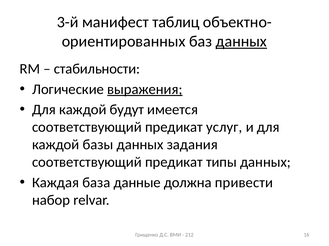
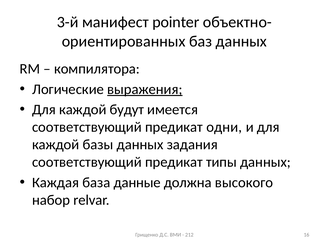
таблиц: таблиц -> pointer
данных at (241, 41) underline: present -> none
стабильности: стабильности -> компилятора
услуг: услуг -> одни
привести: привести -> высокого
